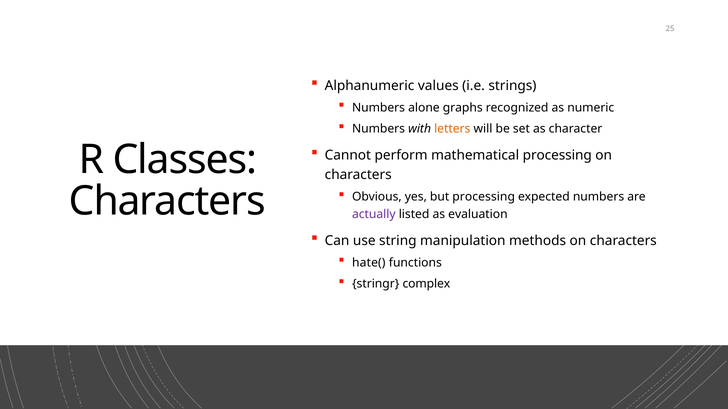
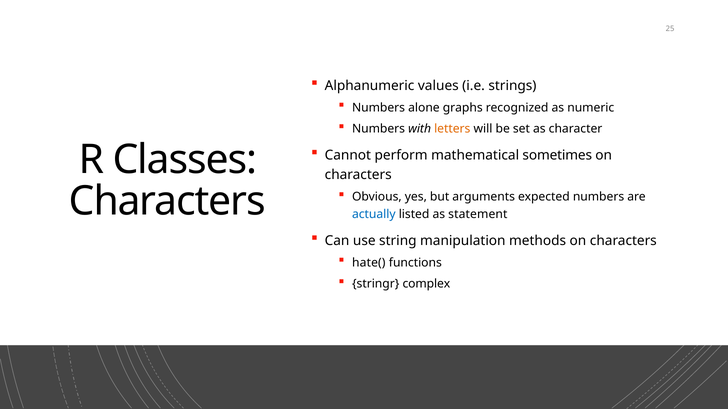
mathematical processing: processing -> sometimes
but processing: processing -> arguments
actually colour: purple -> blue
evaluation: evaluation -> statement
